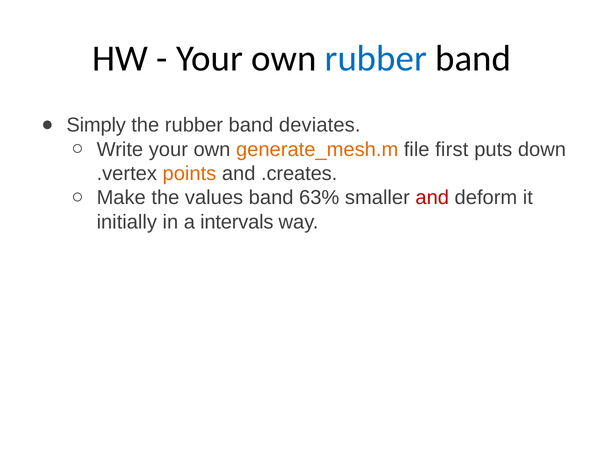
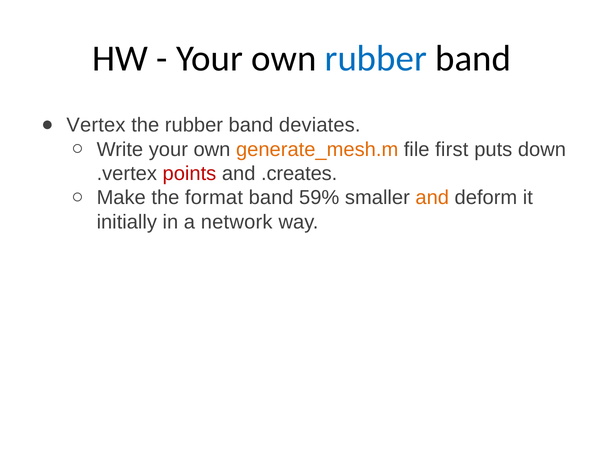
Simply: Simply -> Vertex
points colour: orange -> red
values: values -> format
63%: 63% -> 59%
and at (432, 198) colour: red -> orange
intervals: intervals -> network
